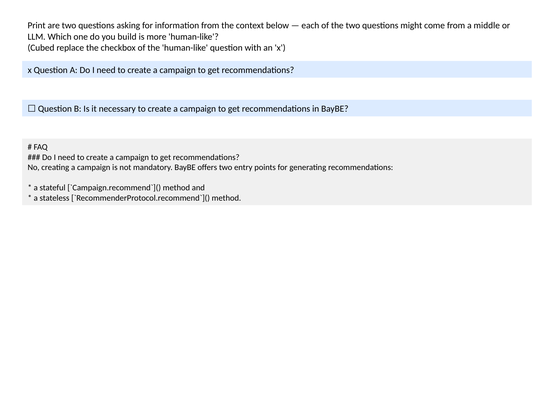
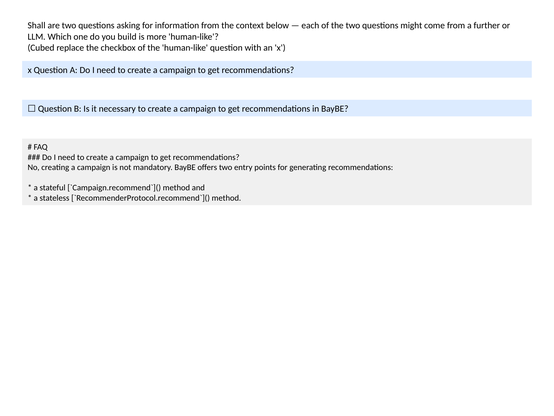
Print: Print -> Shall
middle: middle -> further
